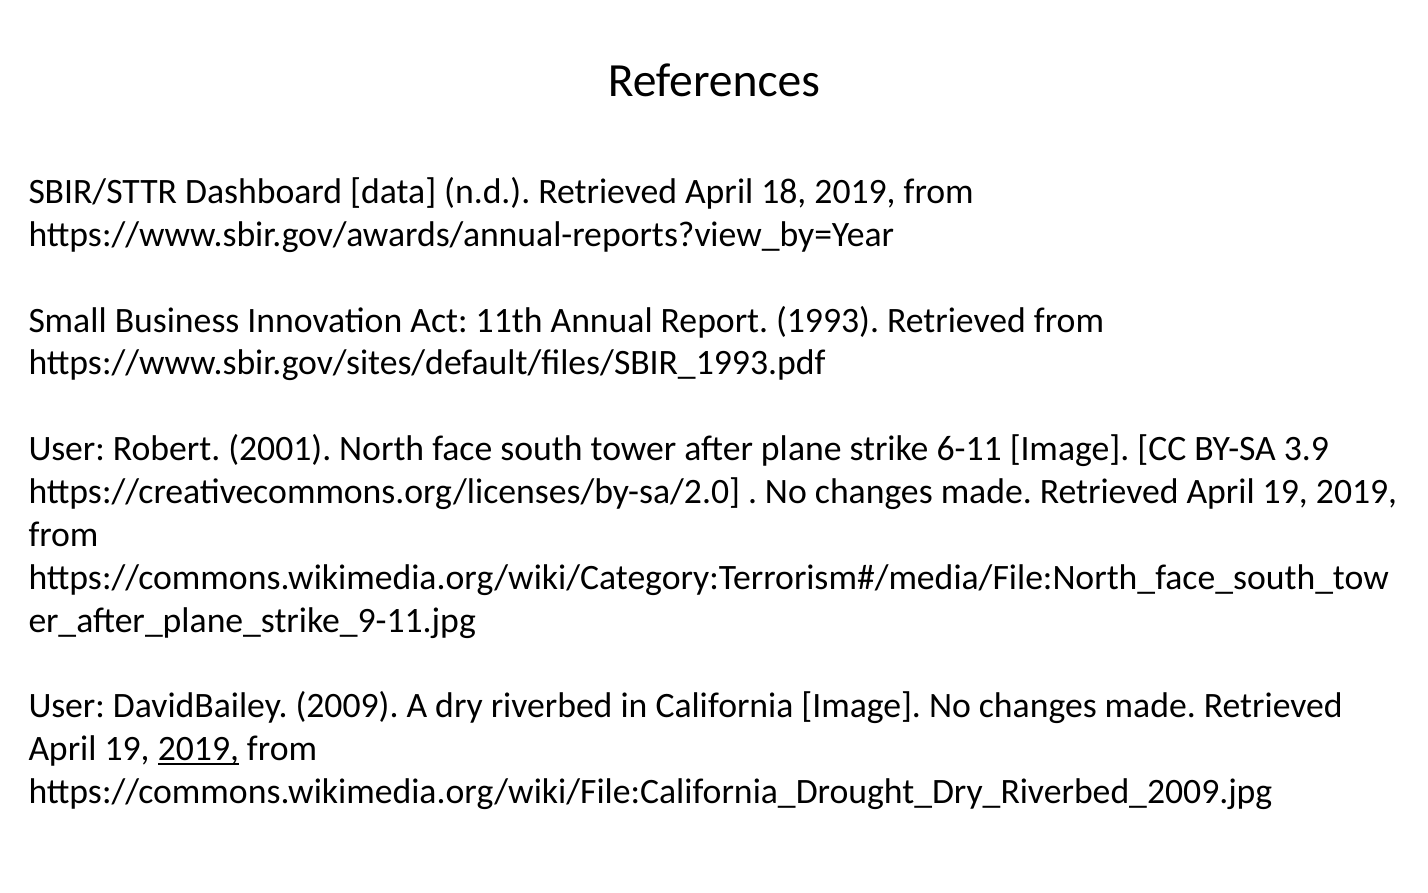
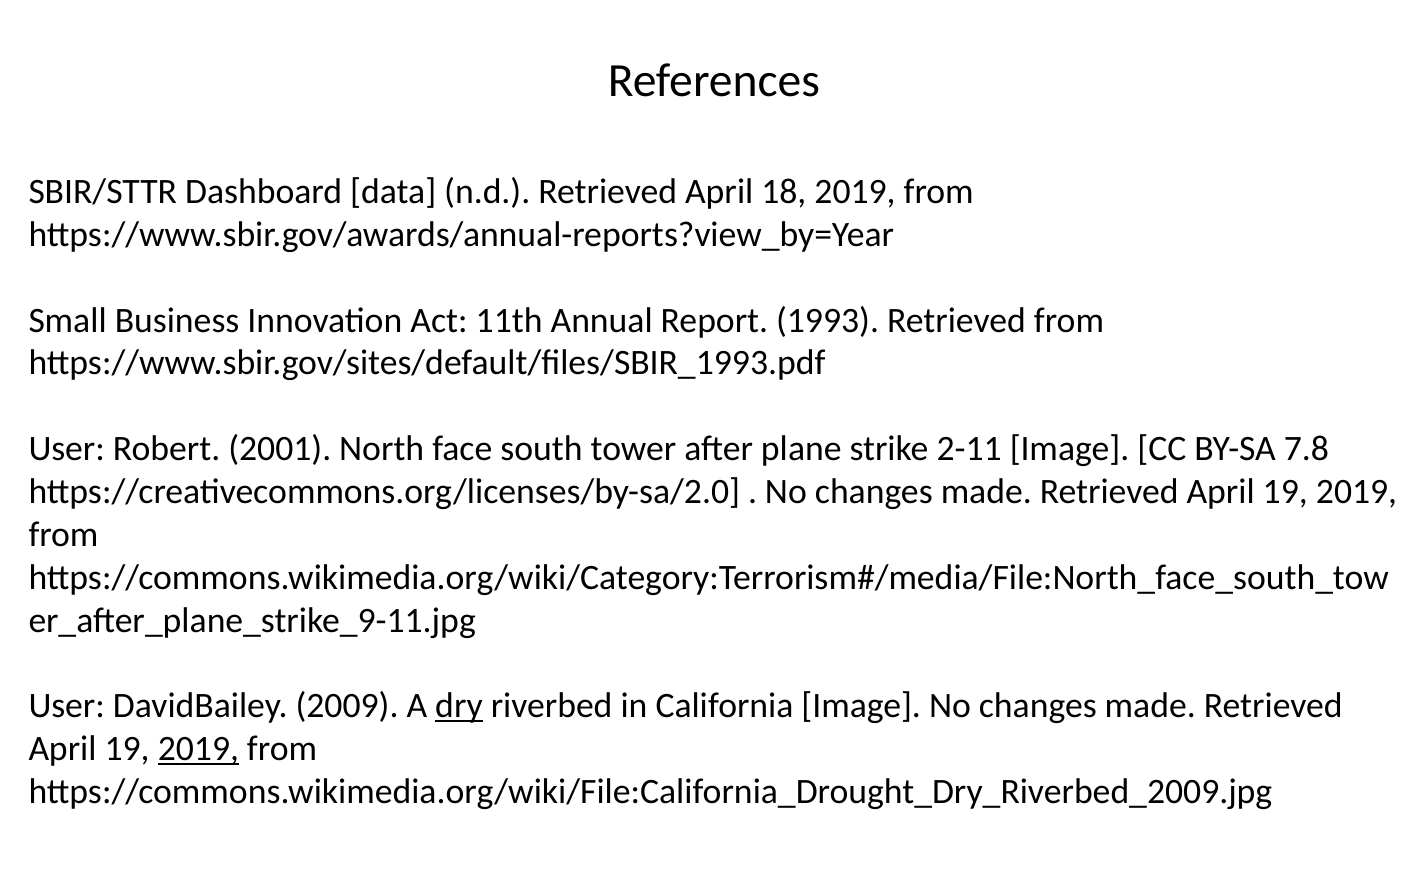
6-11: 6-11 -> 2-11
3.9: 3.9 -> 7.8
dry underline: none -> present
